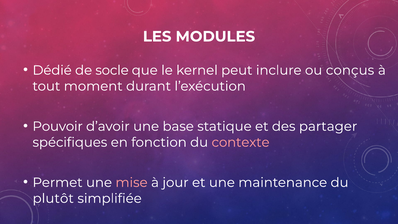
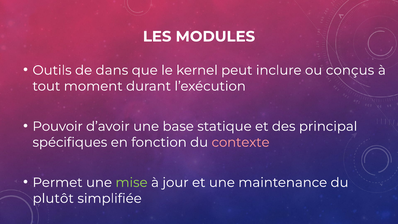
Dédié: Dédié -> Outils
socle: socle -> dans
partager: partager -> principal
mise colour: pink -> light green
